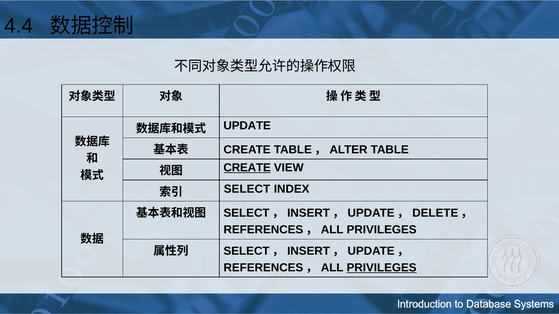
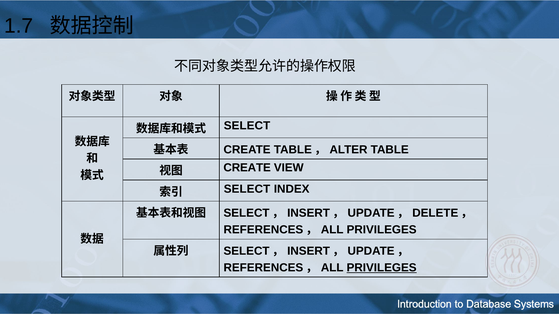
4.4: 4.4 -> 1.7
UPDATE at (247, 126): UPDATE -> SELECT
CREATE at (247, 168) underline: present -> none
